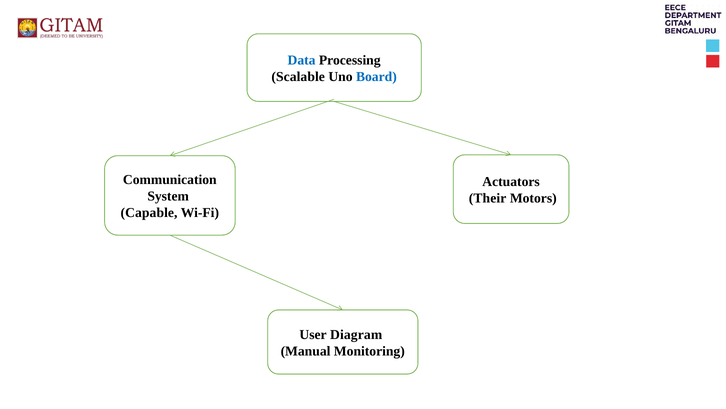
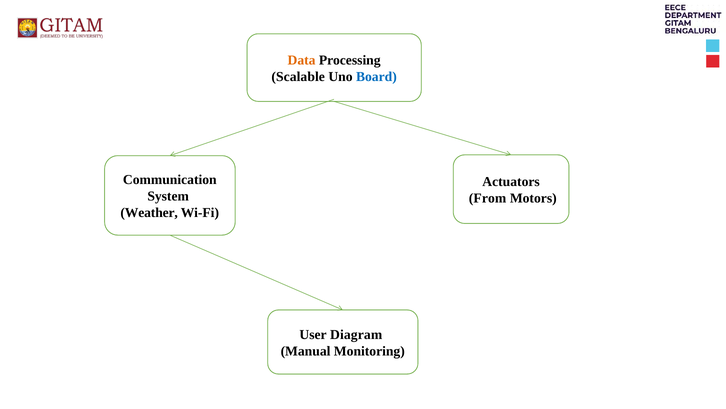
Data colour: blue -> orange
Their: Their -> From
Capable: Capable -> Weather
